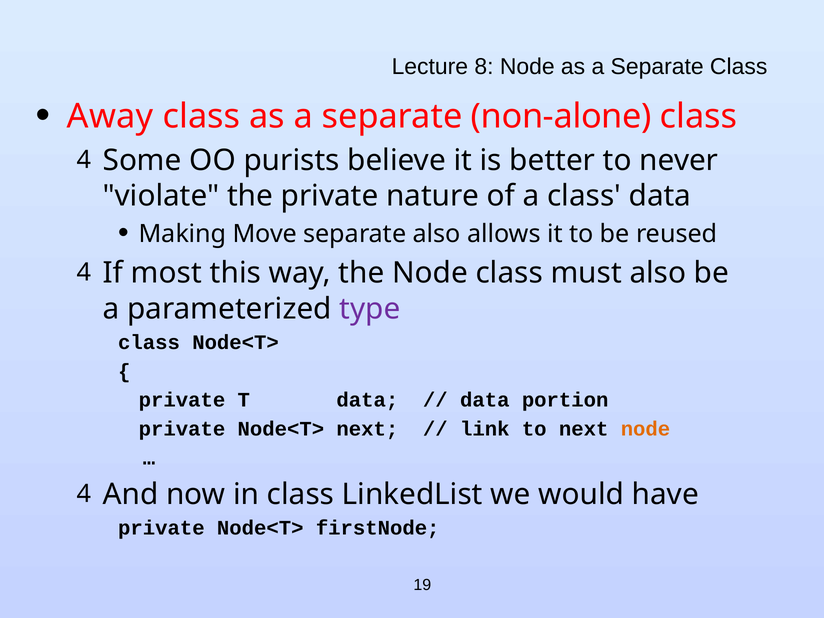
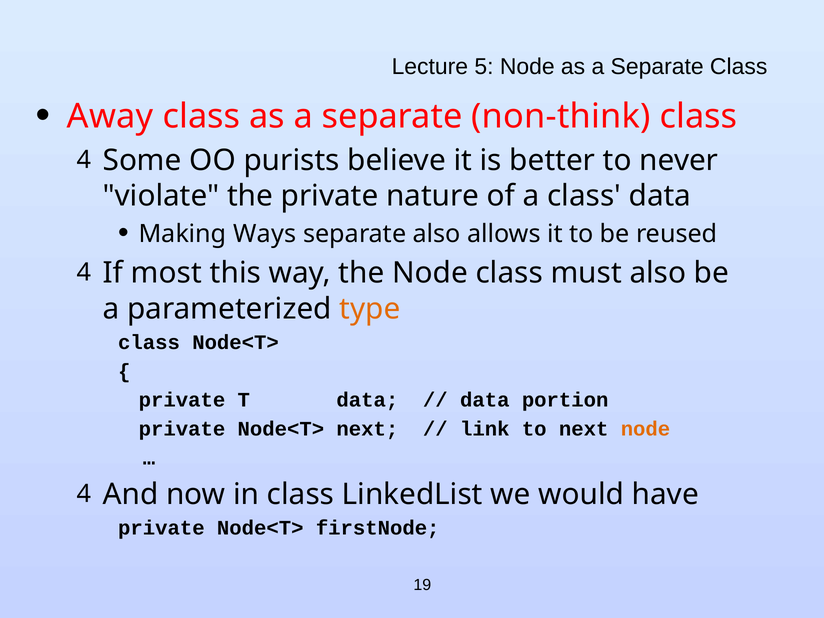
8: 8 -> 5
non-alone: non-alone -> non-think
Move: Move -> Ways
type colour: purple -> orange
